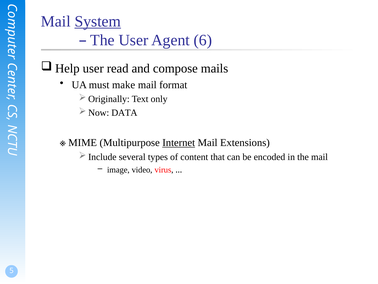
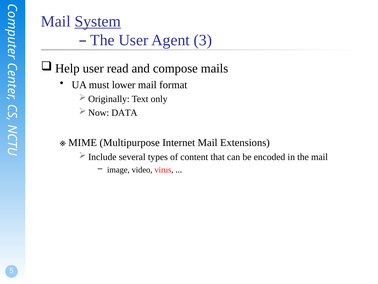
6: 6 -> 3
make: make -> lower
Internet underline: present -> none
